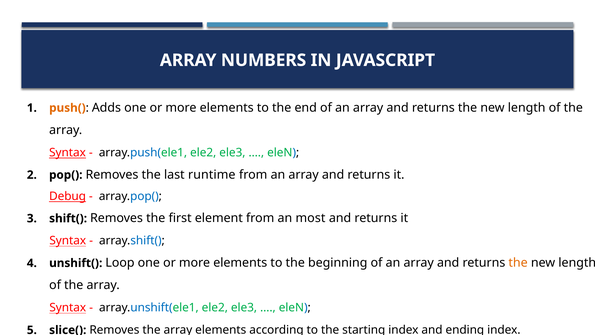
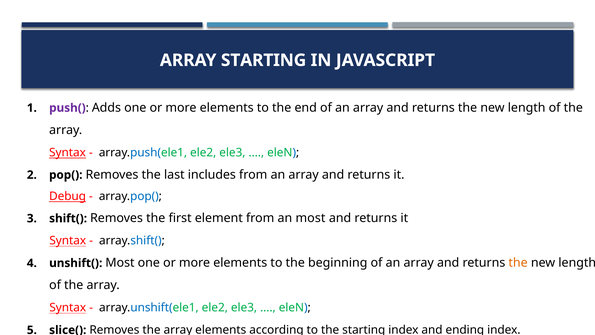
ARRAY NUMBERS: NUMBERS -> STARTING
push( colour: orange -> purple
runtime: runtime -> includes
unshift( Loop: Loop -> Most
